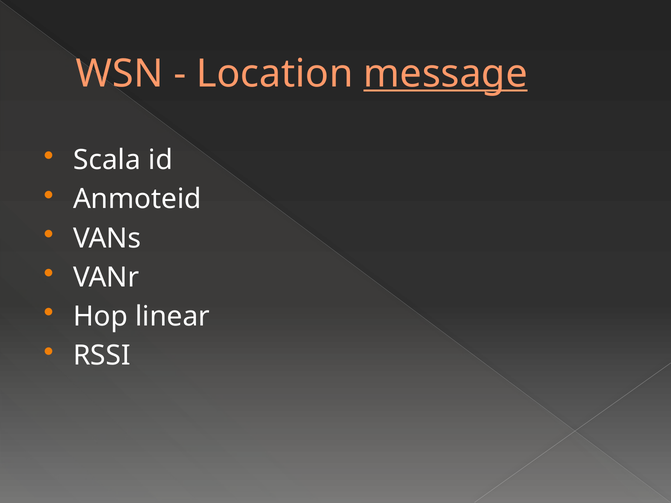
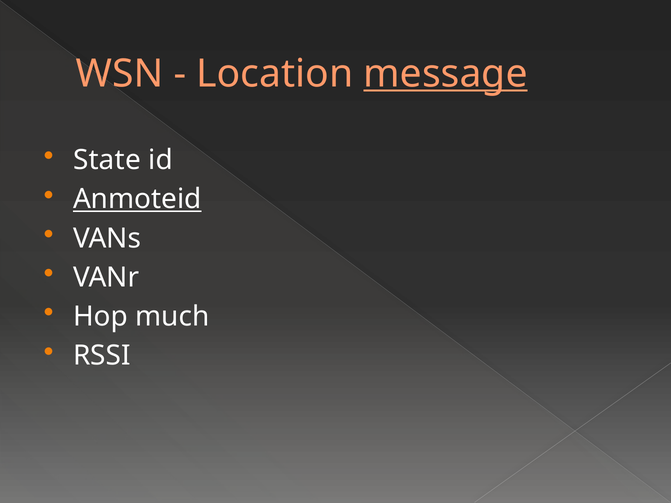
Scala: Scala -> State
Anmoteid underline: none -> present
linear: linear -> much
